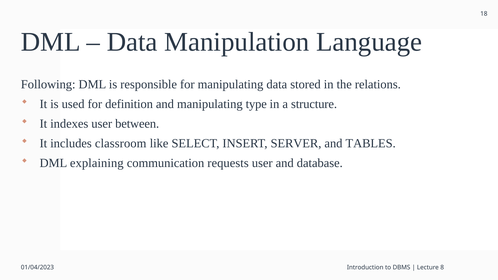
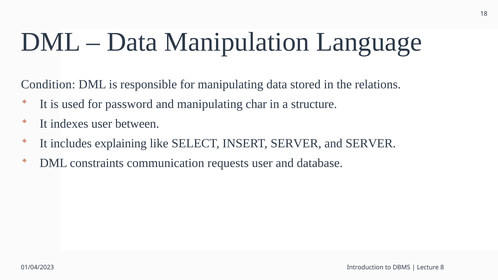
Following: Following -> Condition
definition: definition -> password
type: type -> char
classroom: classroom -> explaining
and TABLES: TABLES -> SERVER
explaining: explaining -> constraints
